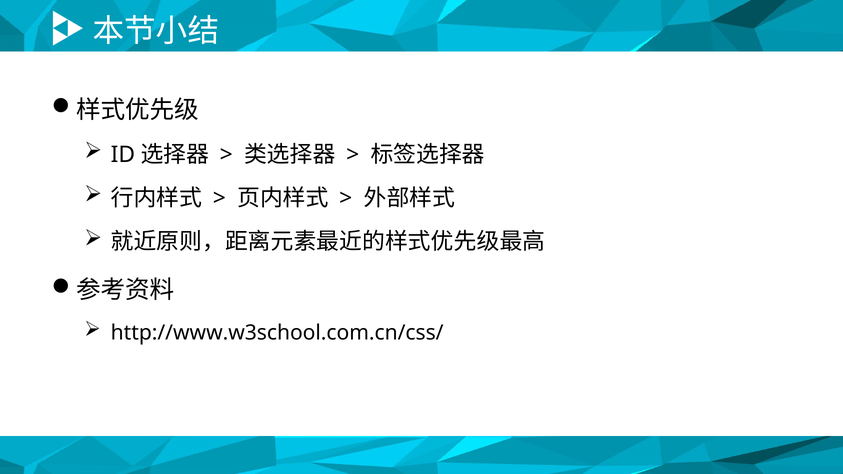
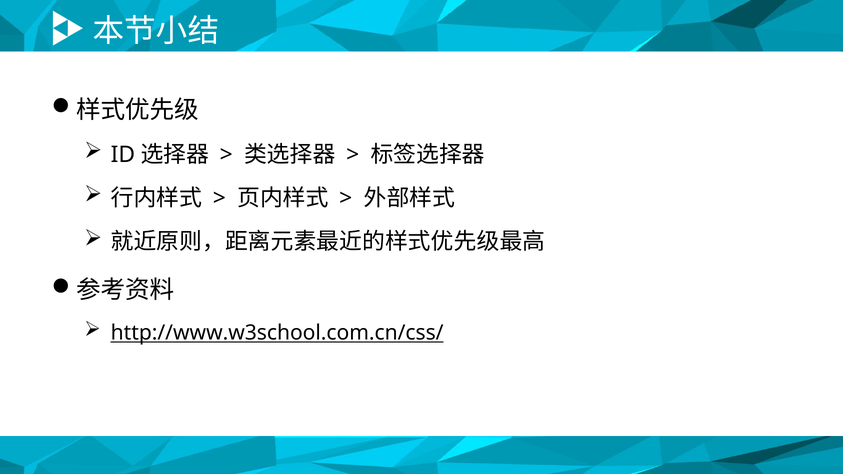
http://www.w3school.com.cn/css/ underline: none -> present
